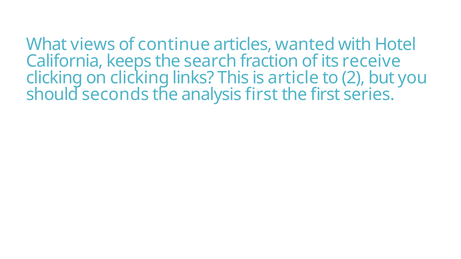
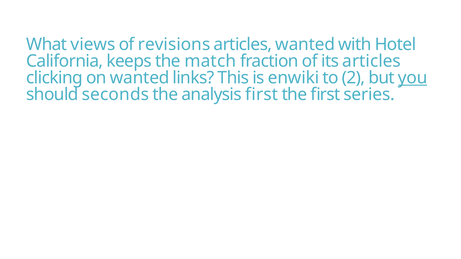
continue: continue -> revisions
search: search -> match
its receive: receive -> articles
on clicking: clicking -> wanted
article: article -> enwiki
you underline: none -> present
